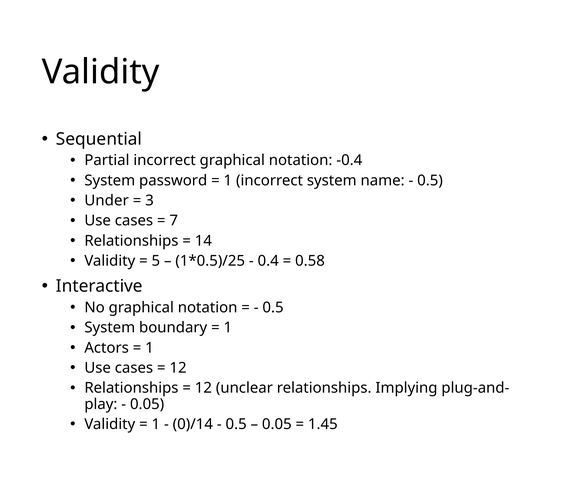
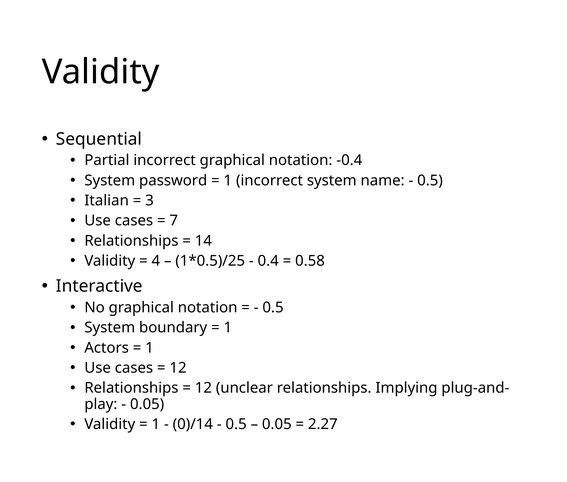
Under: Under -> Italian
5: 5 -> 4
1.45: 1.45 -> 2.27
